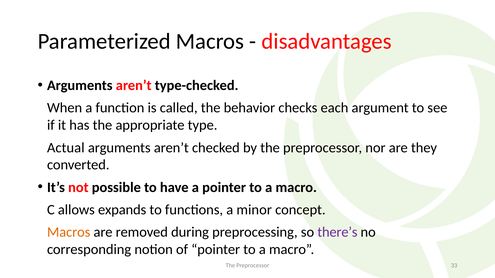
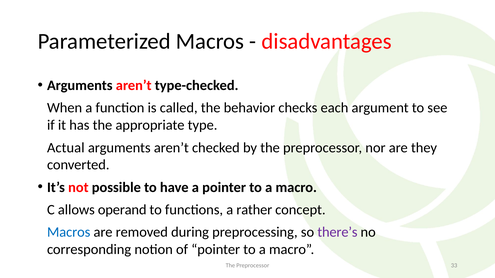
expands: expands -> operand
minor: minor -> rather
Macros at (69, 232) colour: orange -> blue
